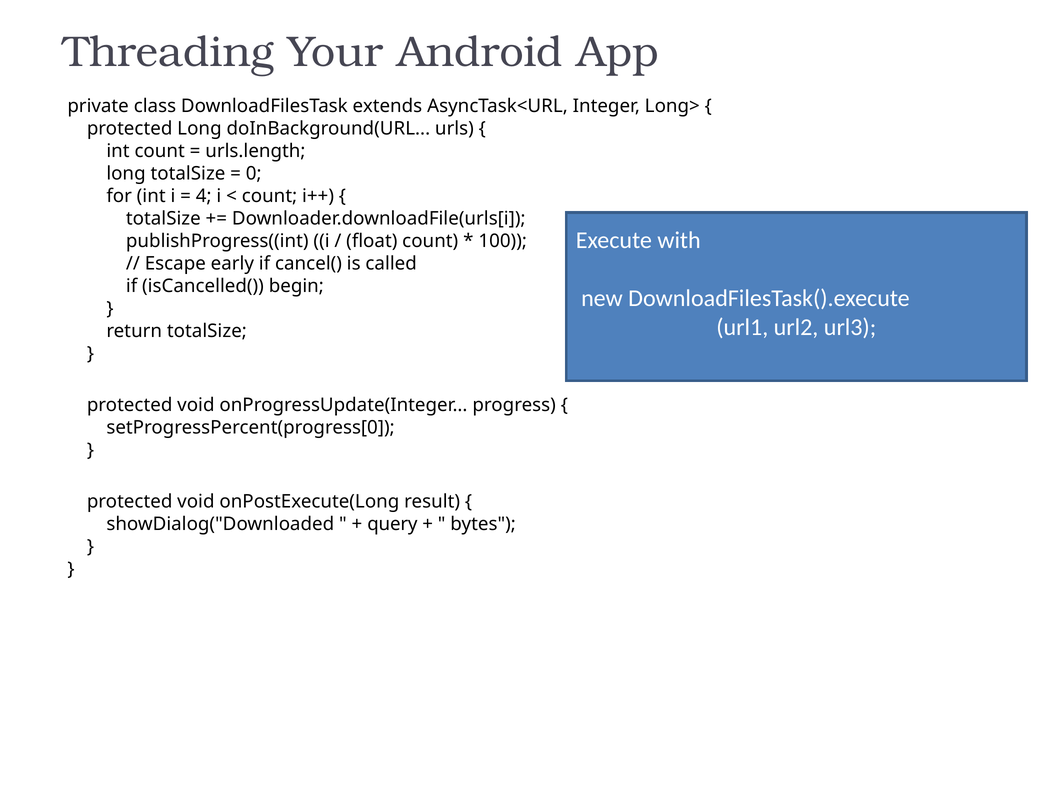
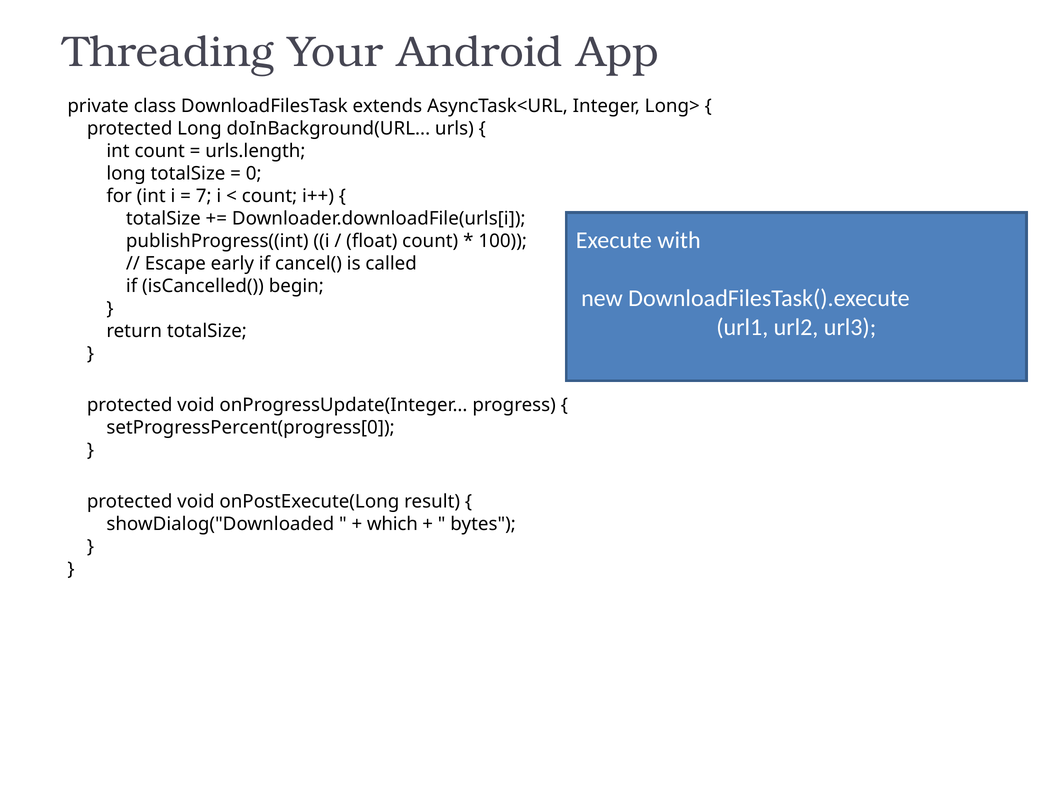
4: 4 -> 7
query: query -> which
